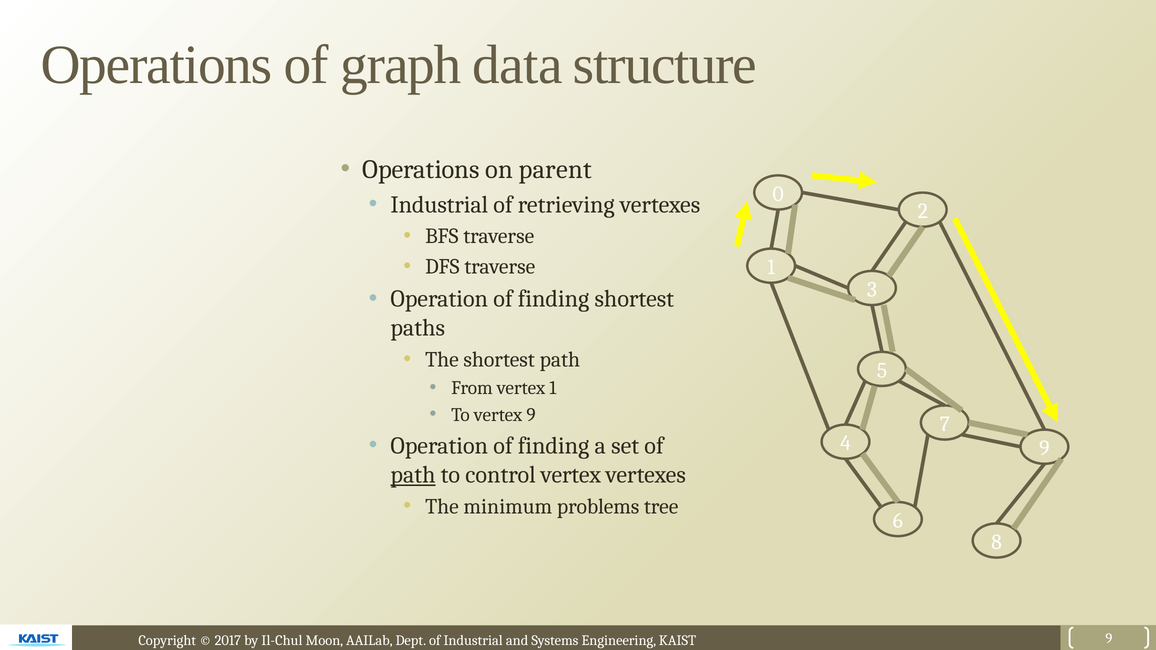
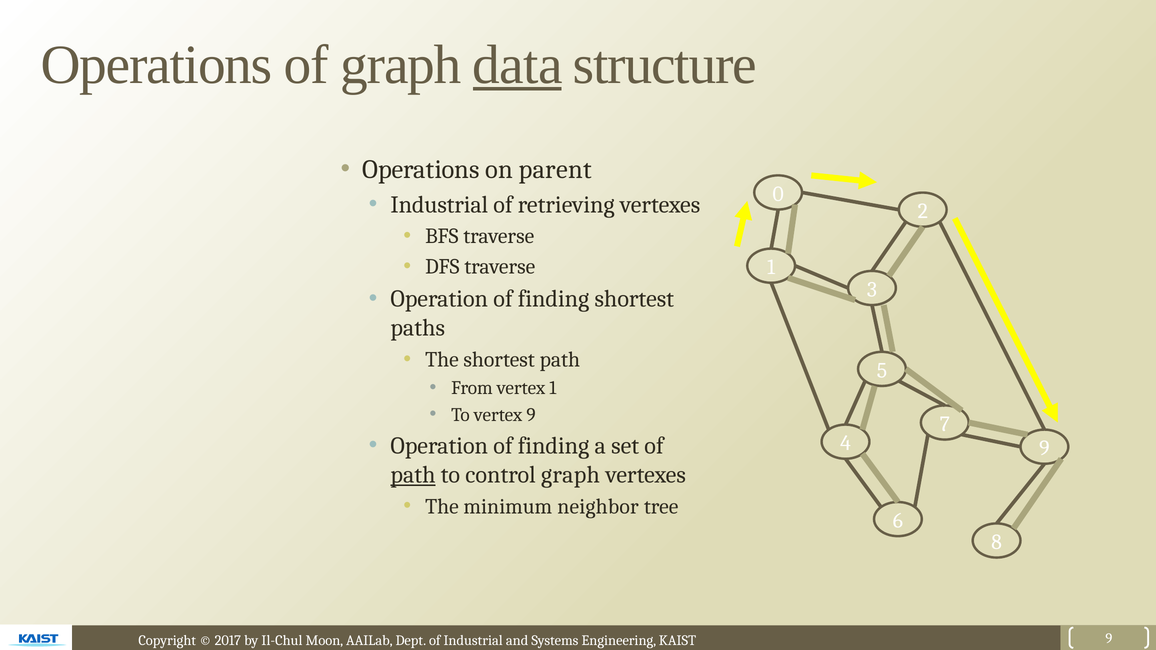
data underline: none -> present
control vertex: vertex -> graph
problems: problems -> neighbor
